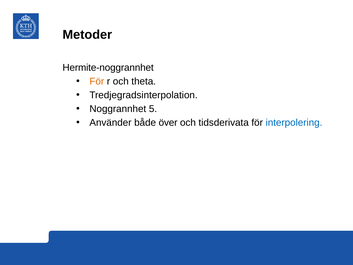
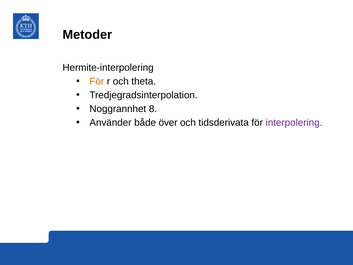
Hermite-noggrannhet: Hermite-noggrannhet -> Hermite-interpolering
5: 5 -> 8
interpolering colour: blue -> purple
